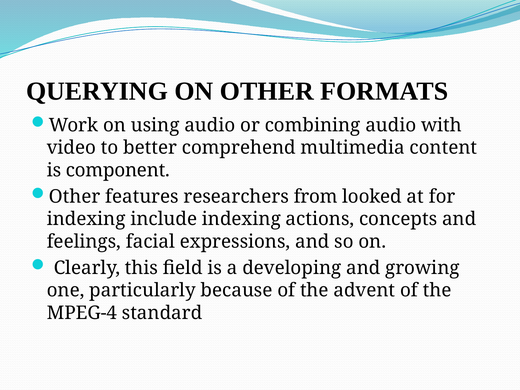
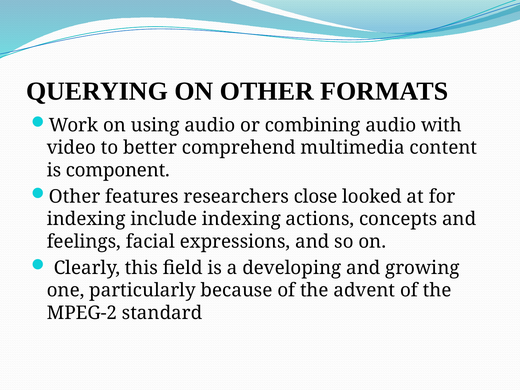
from: from -> close
MPEG-4: MPEG-4 -> MPEG-2
